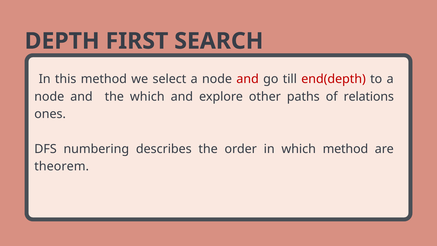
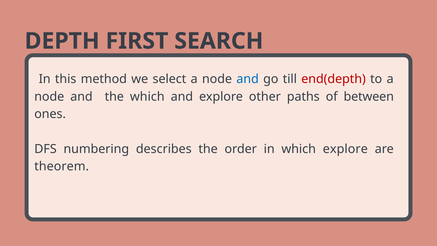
and at (248, 79) colour: red -> blue
relations: relations -> between
which method: method -> explore
